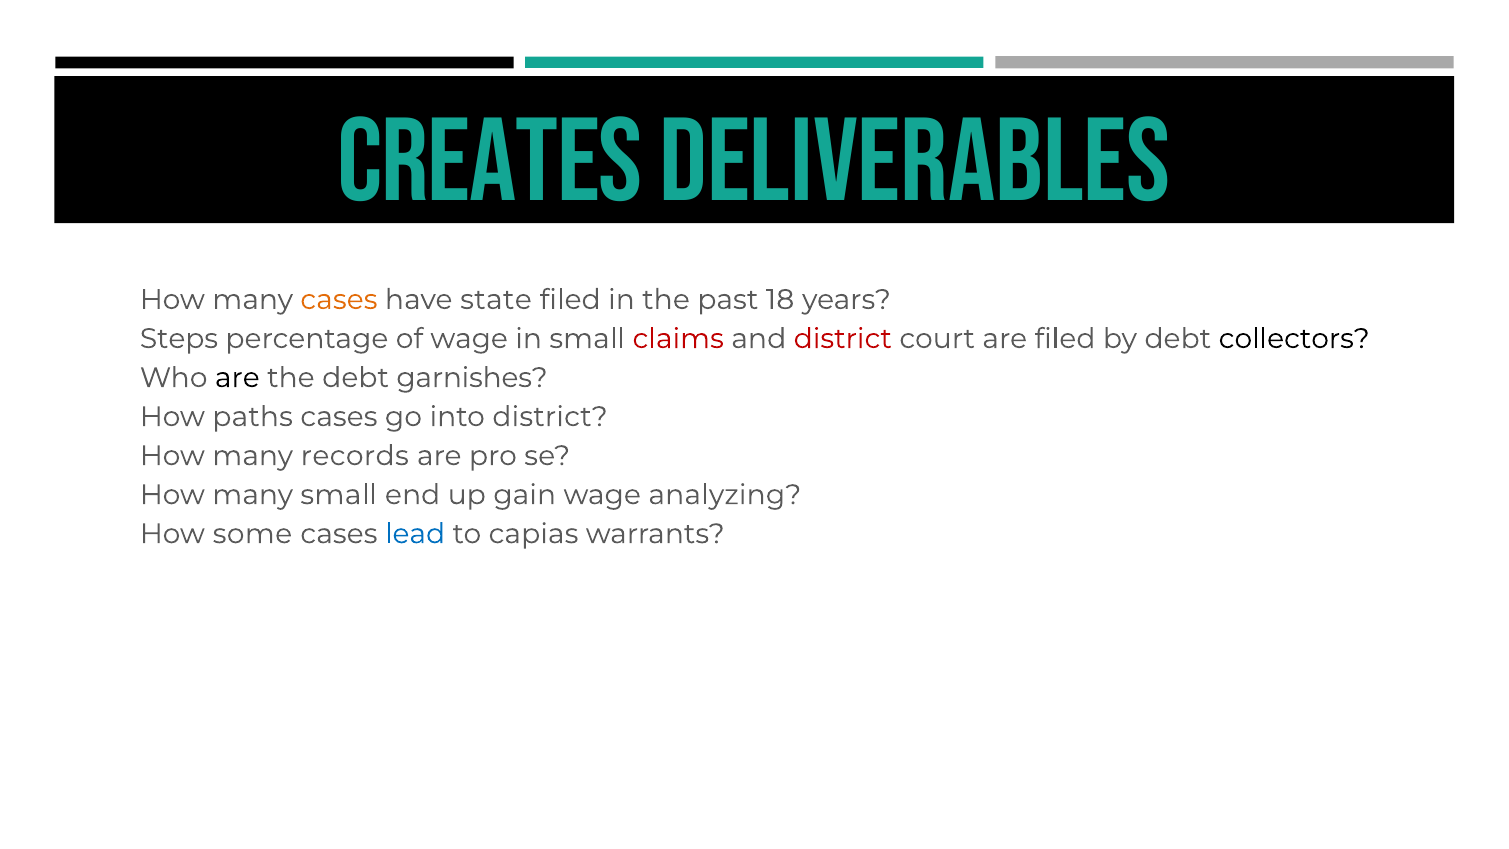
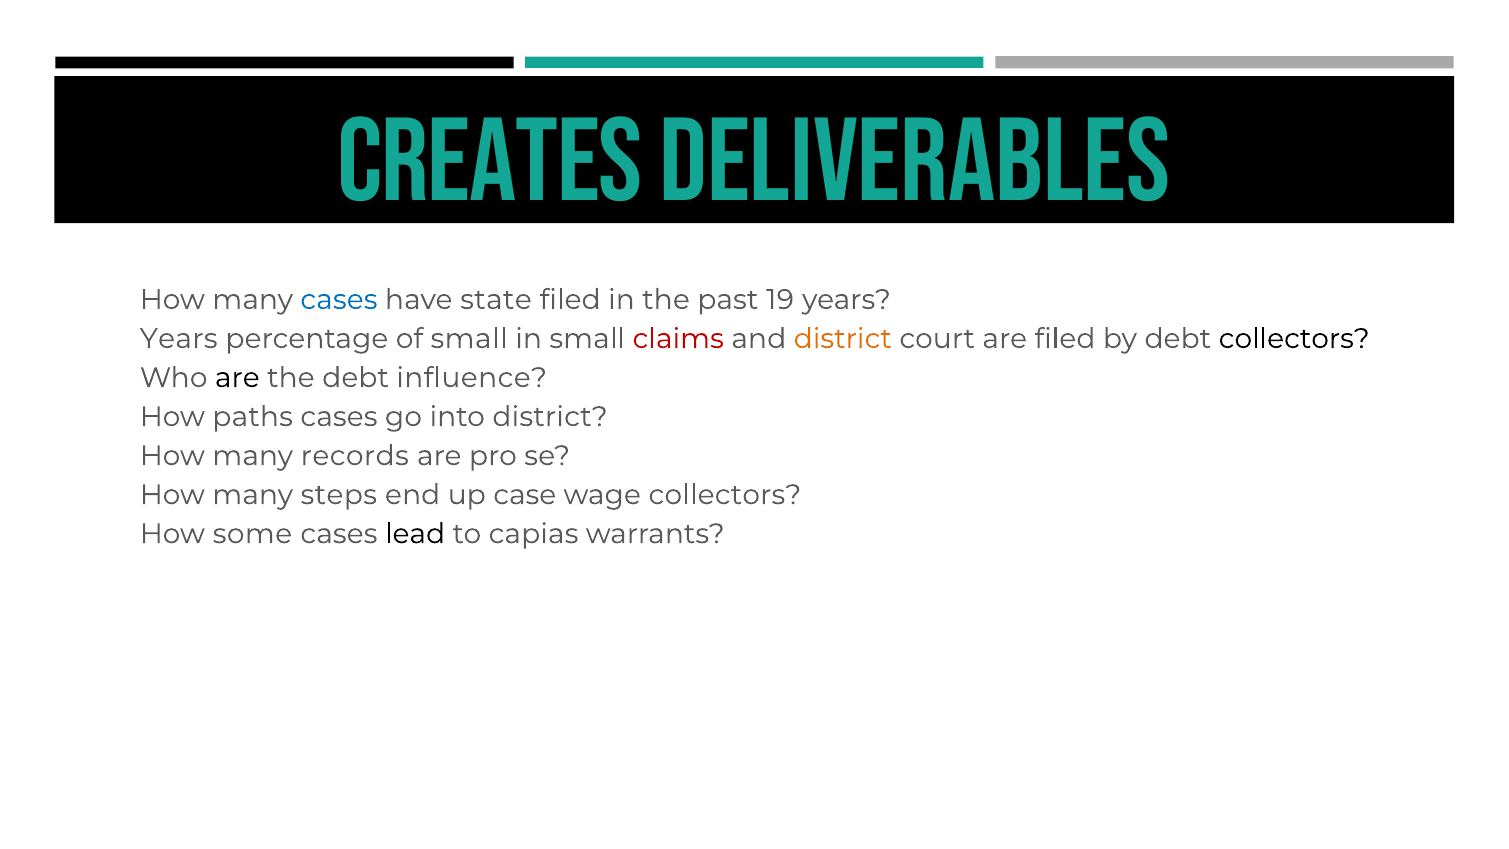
cases at (339, 300) colour: orange -> blue
18: 18 -> 19
Steps at (179, 339): Steps -> Years
of wage: wage -> small
district at (843, 339) colour: red -> orange
garnishes: garnishes -> influence
many small: small -> steps
gain: gain -> case
wage analyzing: analyzing -> collectors
lead colour: blue -> black
